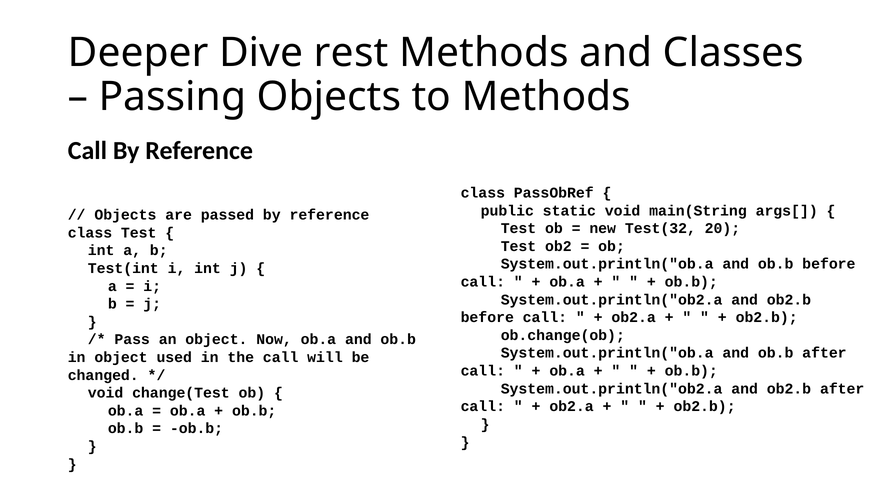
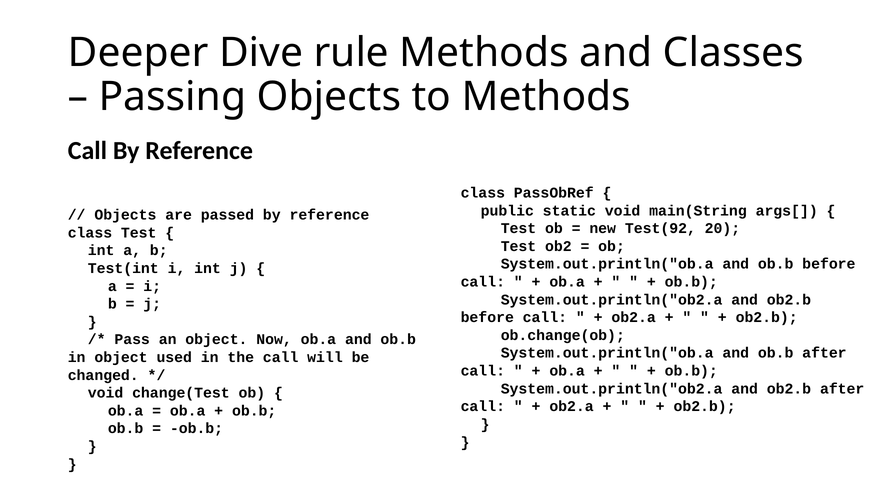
rest: rest -> rule
Test(32: Test(32 -> Test(92
